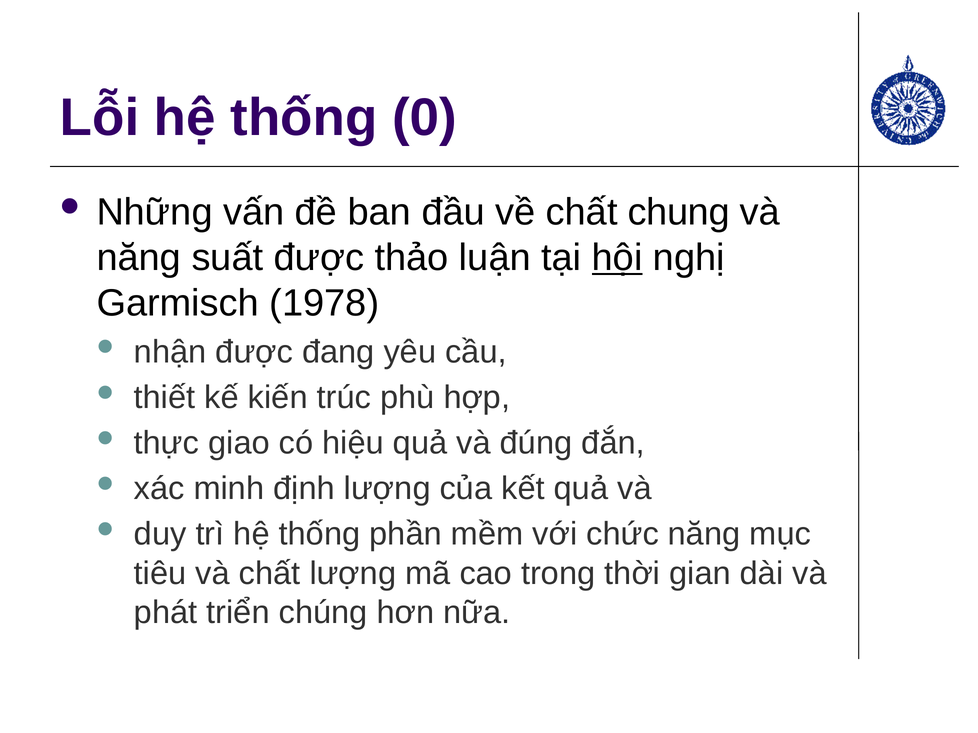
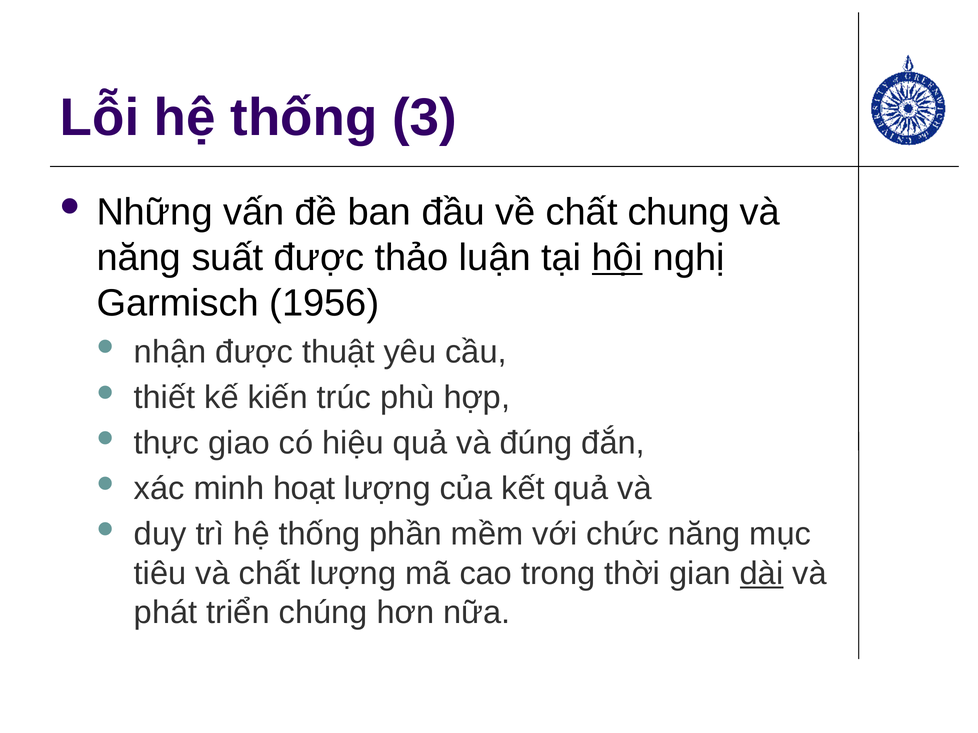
0: 0 -> 3
1978: 1978 -> 1956
đang: đang -> thuật
định: định -> hoạt
dài underline: none -> present
